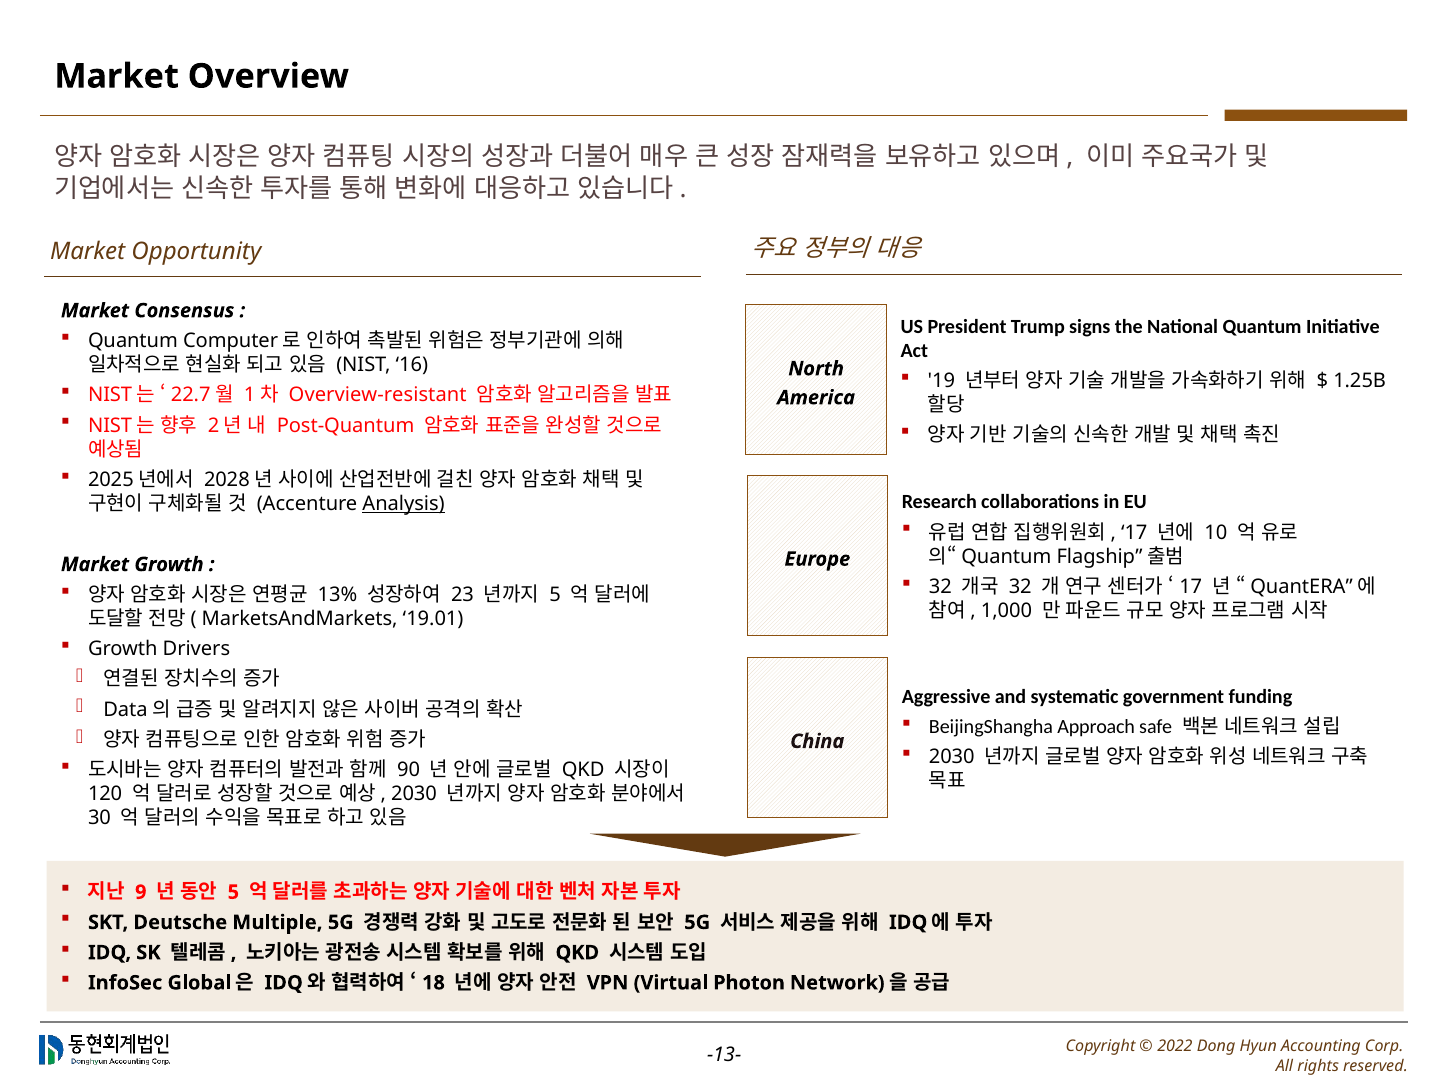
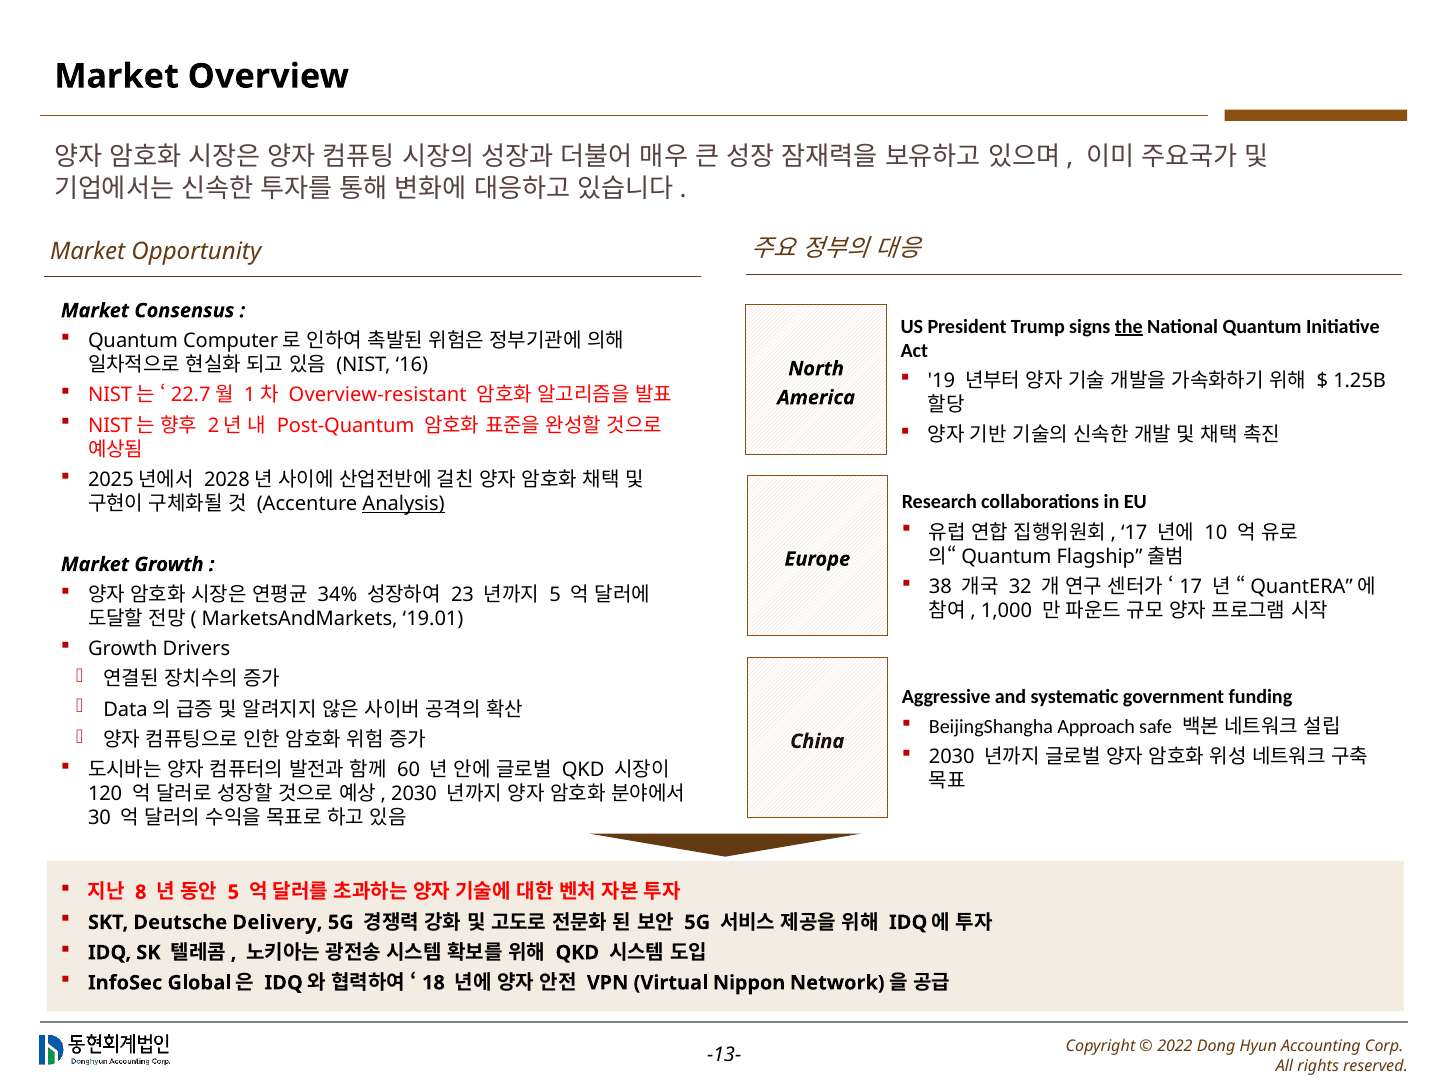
the underline: none -> present
32 at (940, 587): 32 -> 38
13%: 13% -> 34%
90: 90 -> 60
9: 9 -> 8
Multiple: Multiple -> Delivery
Photon: Photon -> Nippon
